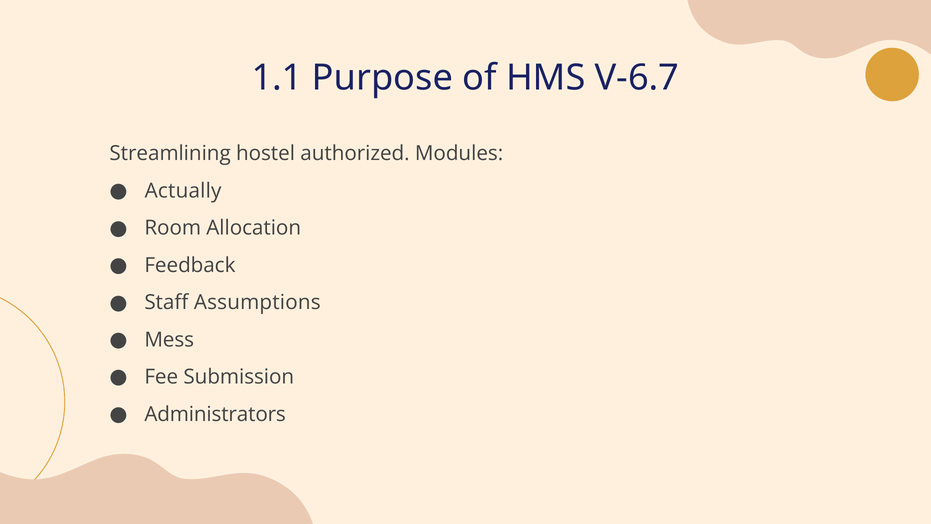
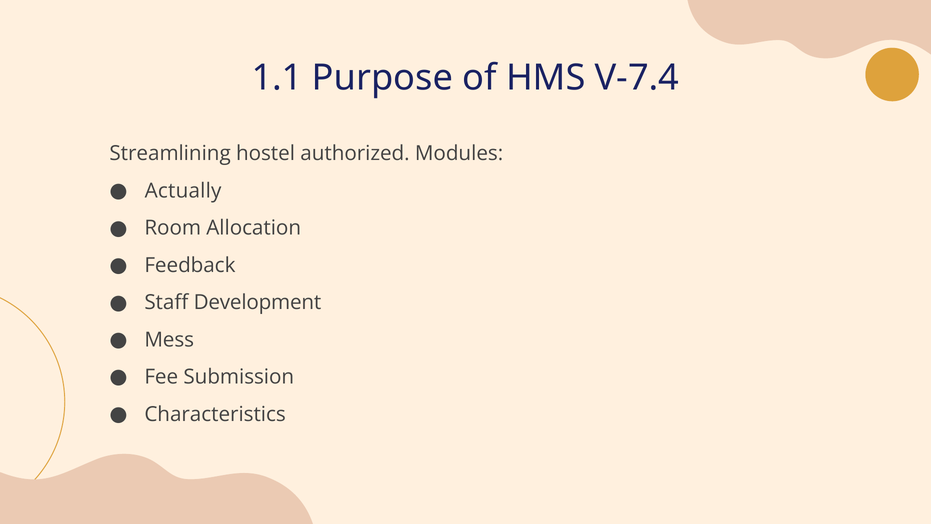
V-6.7: V-6.7 -> V-7.4
Assumptions: Assumptions -> Development
Administrators: Administrators -> Characteristics
